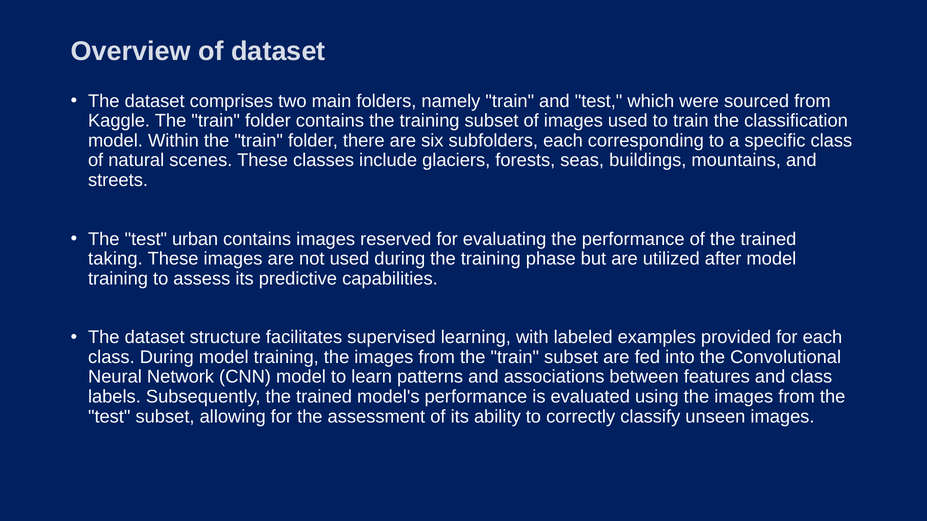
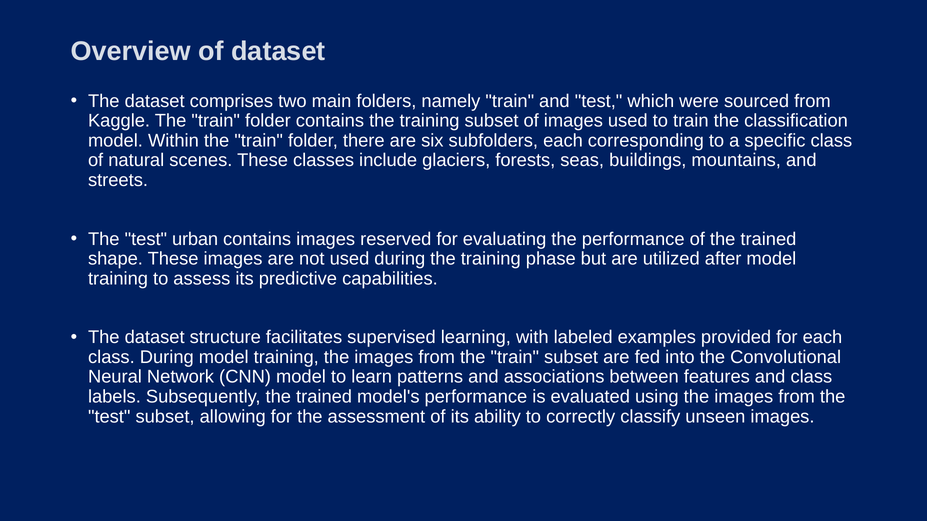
taking: taking -> shape
